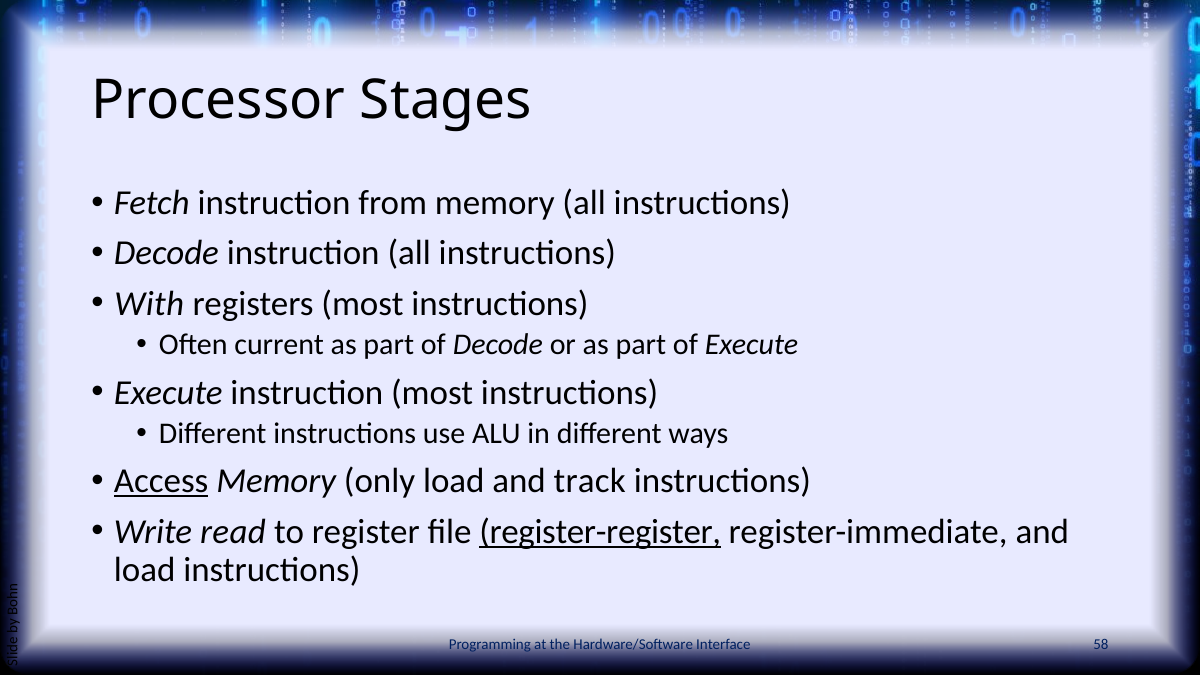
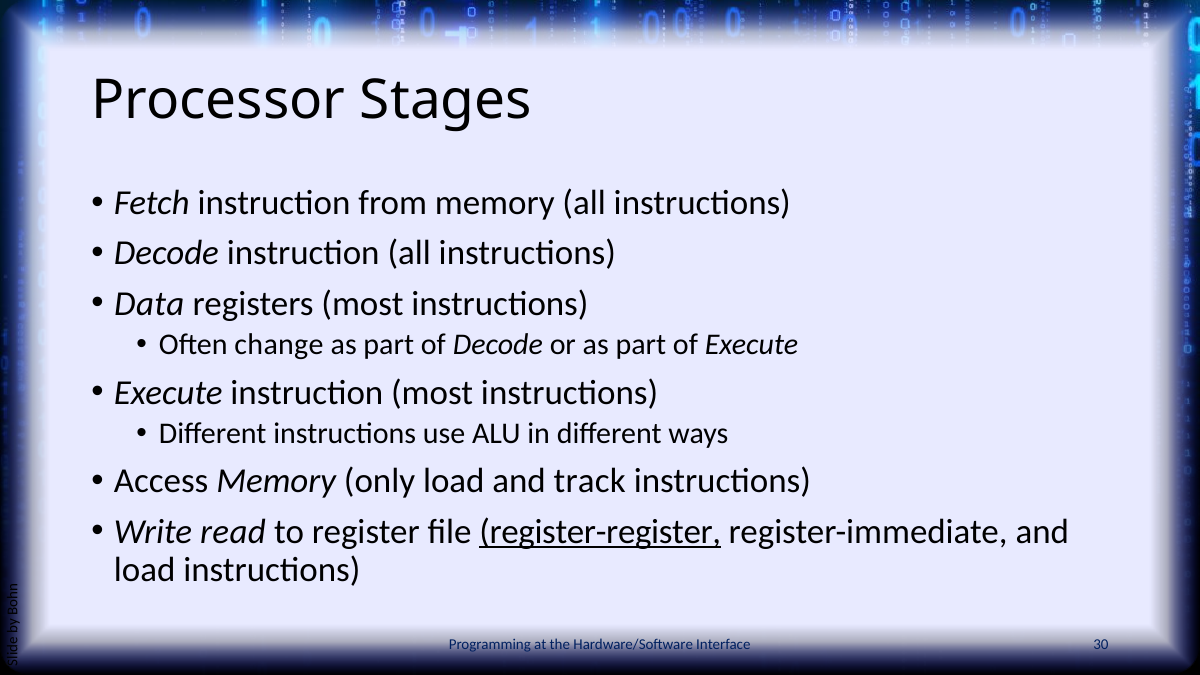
With: With -> Data
current: current -> change
Access underline: present -> none
58: 58 -> 30
